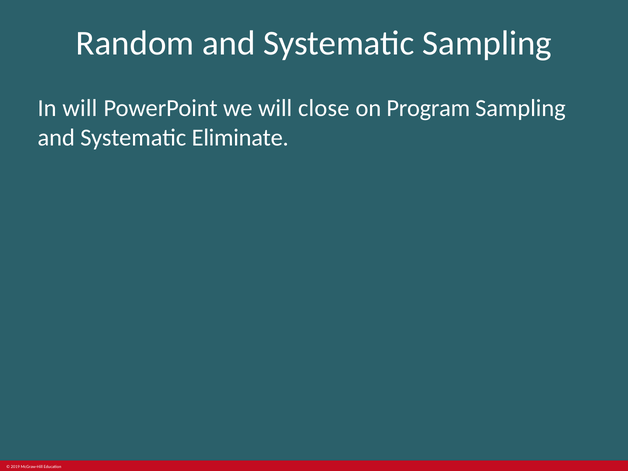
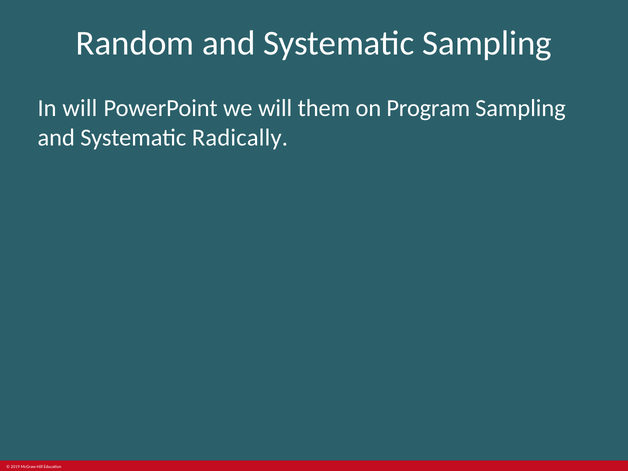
close: close -> them
Eliminate: Eliminate -> Radically
